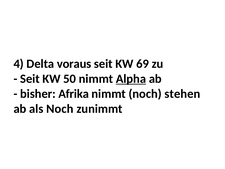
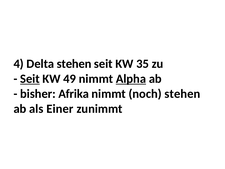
Delta voraus: voraus -> stehen
69: 69 -> 35
Seit at (30, 79) underline: none -> present
50: 50 -> 49
als Noch: Noch -> Einer
